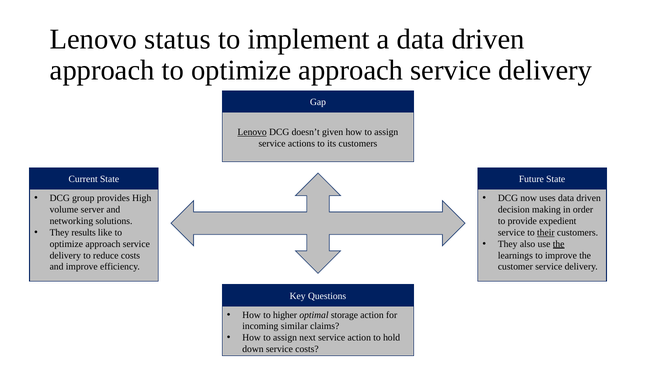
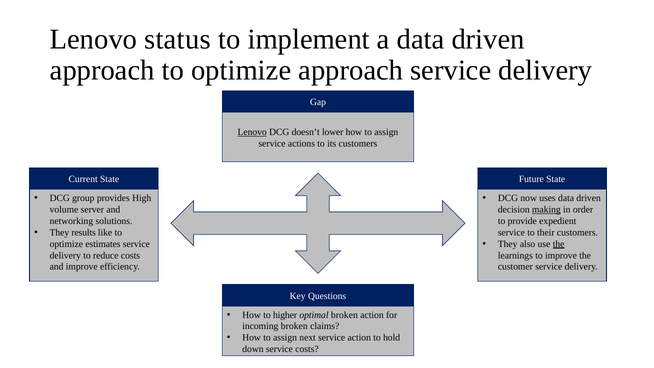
given: given -> lower
making underline: none -> present
their underline: present -> none
approach at (103, 244): approach -> estimates
optimal storage: storage -> broken
incoming similar: similar -> broken
